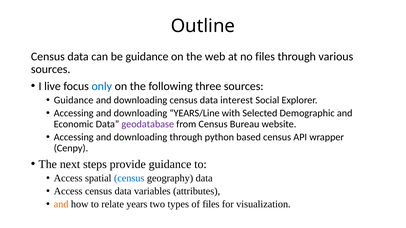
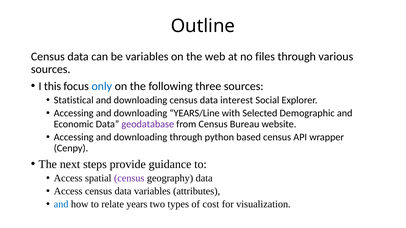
be guidance: guidance -> variables
live: live -> this
Guidance at (74, 100): Guidance -> Statistical
census at (129, 178) colour: blue -> purple
and at (61, 205) colour: orange -> blue
of files: files -> cost
